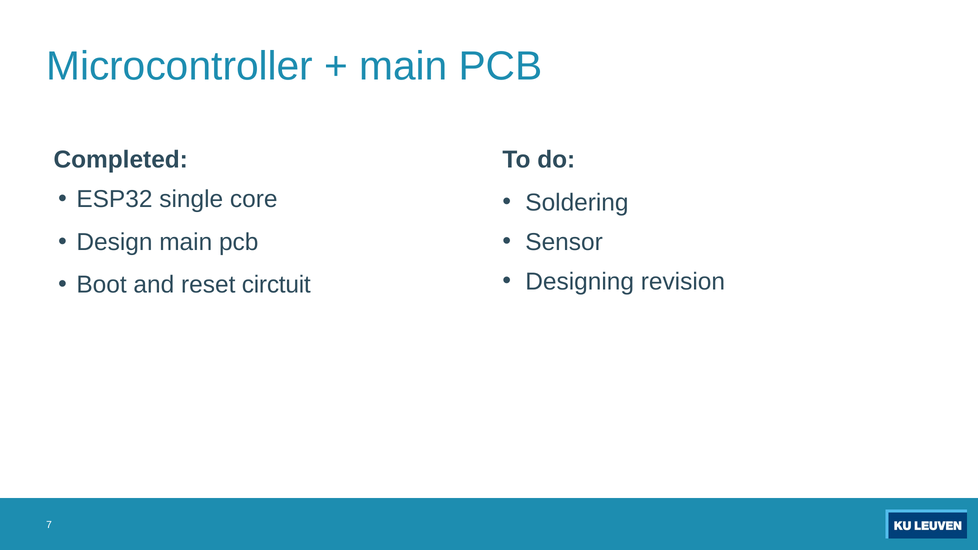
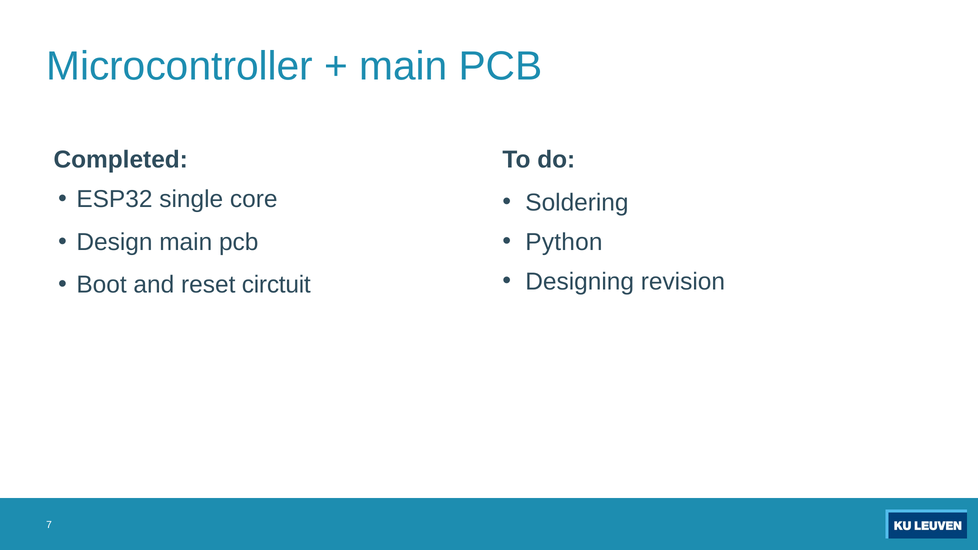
Sensor: Sensor -> Python
